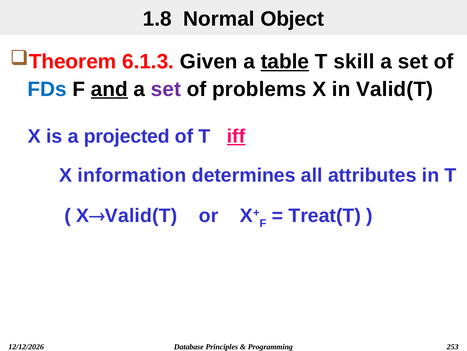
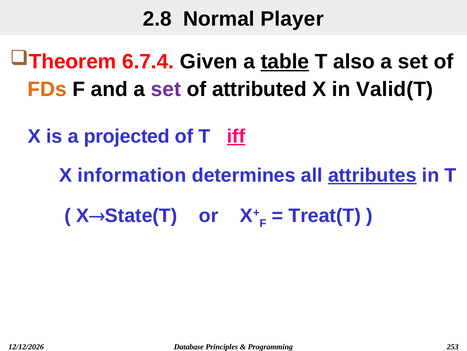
1.8: 1.8 -> 2.8
Object: Object -> Player
6.1.3: 6.1.3 -> 6.7.4
skill: skill -> also
FDs colour: blue -> orange
and underline: present -> none
problems: problems -> attributed
attributes underline: none -> present
Valid(T at (141, 215): Valid(T -> State(T
